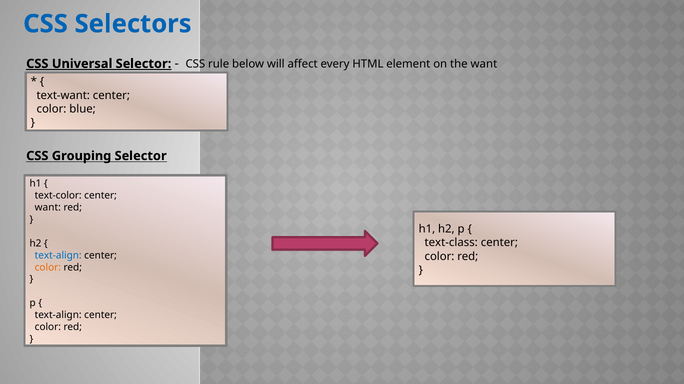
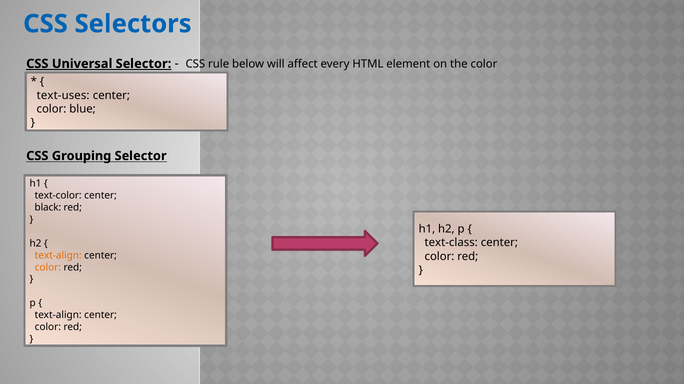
the want: want -> color
text-want: text-want -> text-uses
want at (48, 208): want -> black
text-align at (58, 256) colour: blue -> orange
